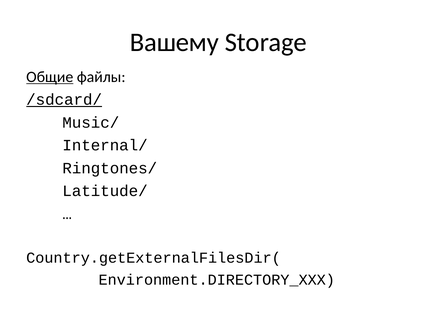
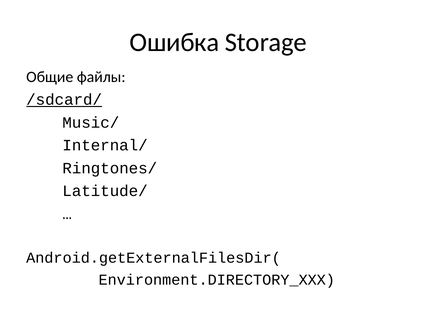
Вашему: Вашему -> Ошибка
Общие underline: present -> none
Country.getExternalFilesDir(: Country.getExternalFilesDir( -> Android.getExternalFilesDir(
